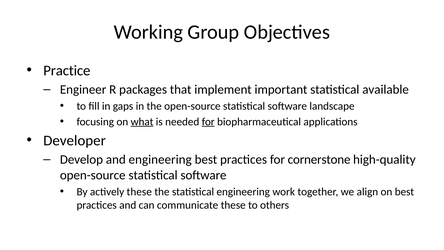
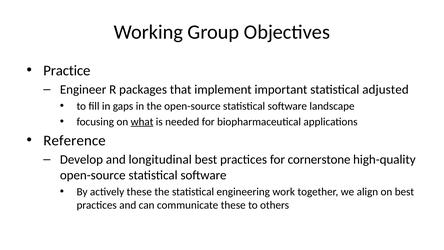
available: available -> adjusted
for at (208, 122) underline: present -> none
Developer: Developer -> Reference
and engineering: engineering -> longitudinal
